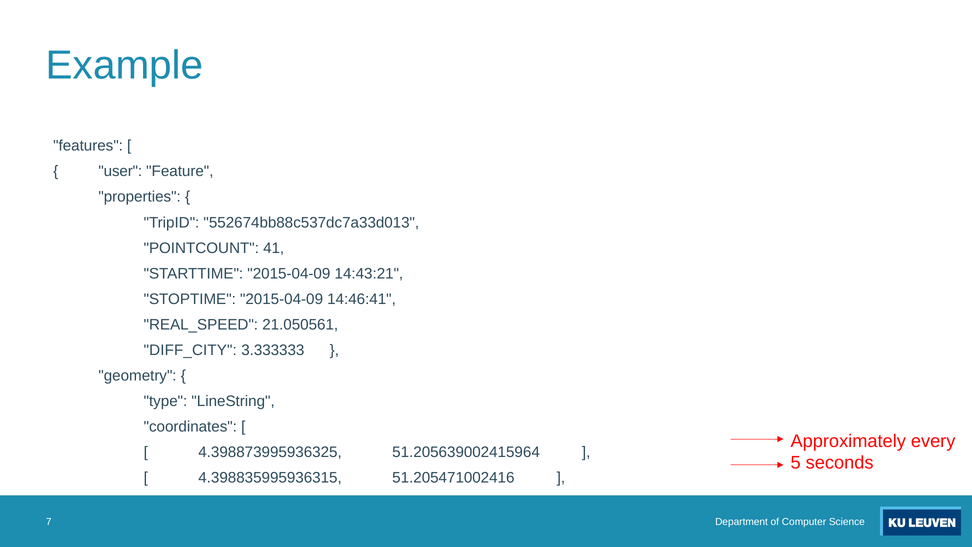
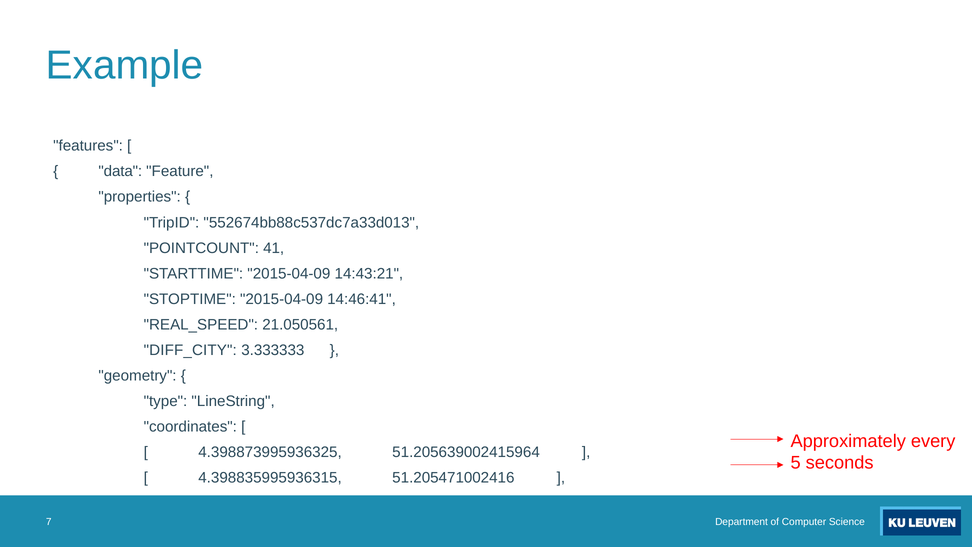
user: user -> data
